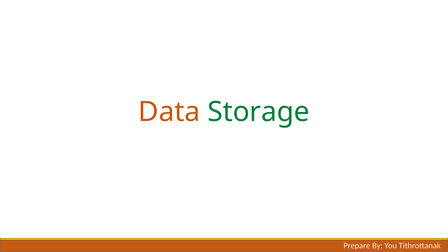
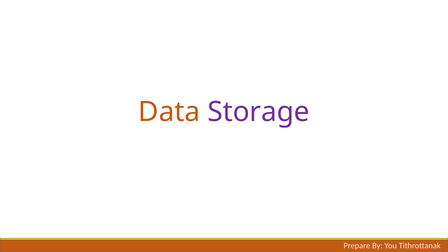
Storage colour: green -> purple
